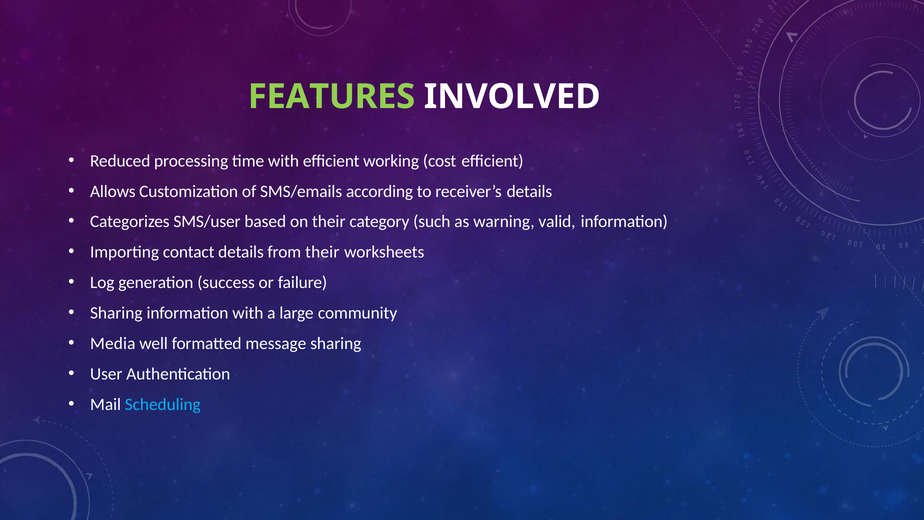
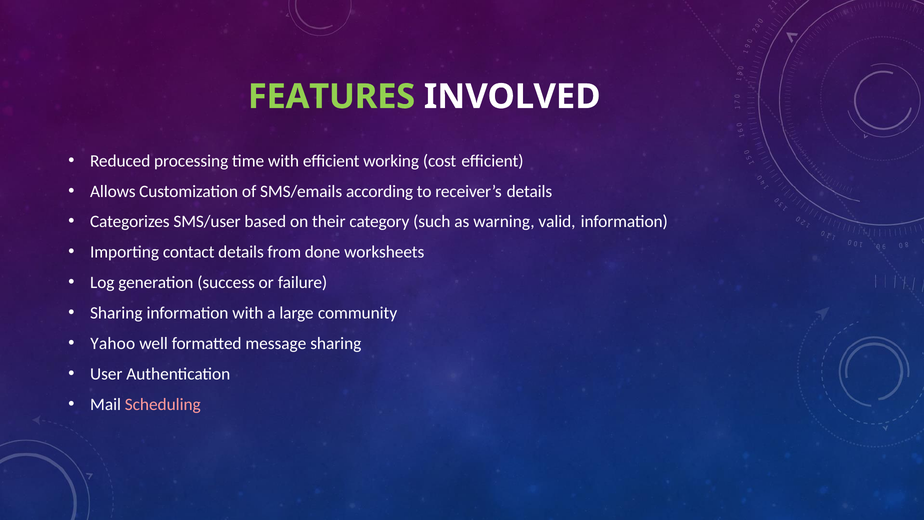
from their: their -> done
Media: Media -> Yahoo
Scheduling colour: light blue -> pink
